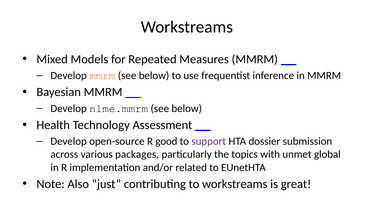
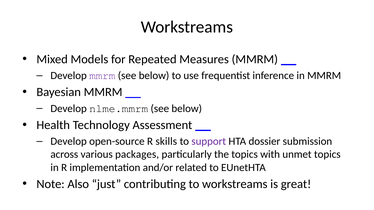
mmrm at (102, 76) colour: orange -> purple
good: good -> skills
unmet global: global -> topics
